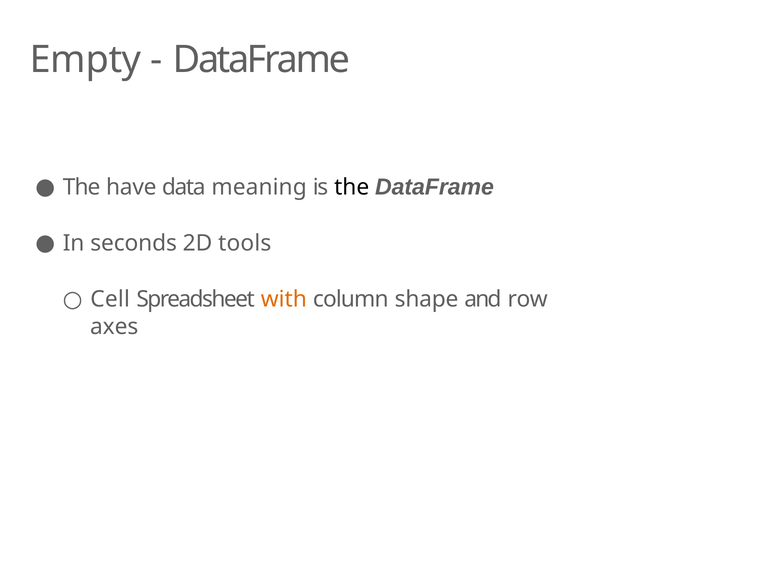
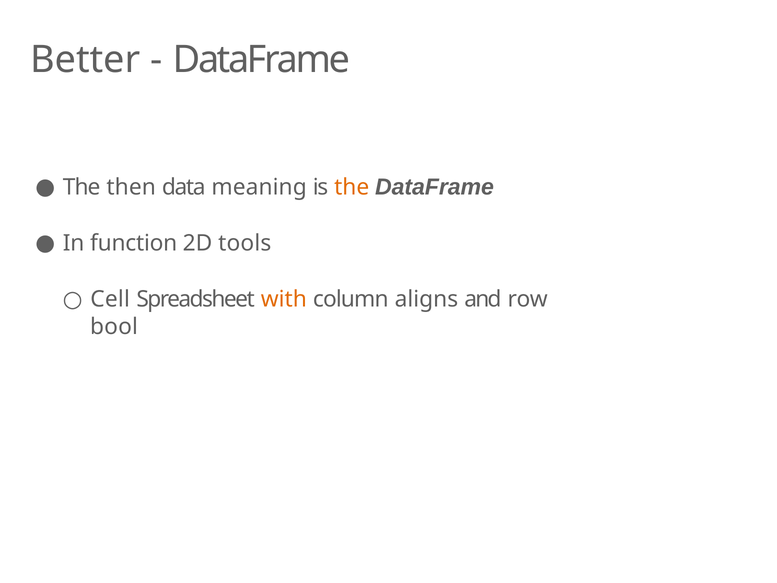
Empty: Empty -> Better
have: have -> then
the at (352, 187) colour: black -> orange
seconds: seconds -> function
shape: shape -> aligns
axes: axes -> bool
